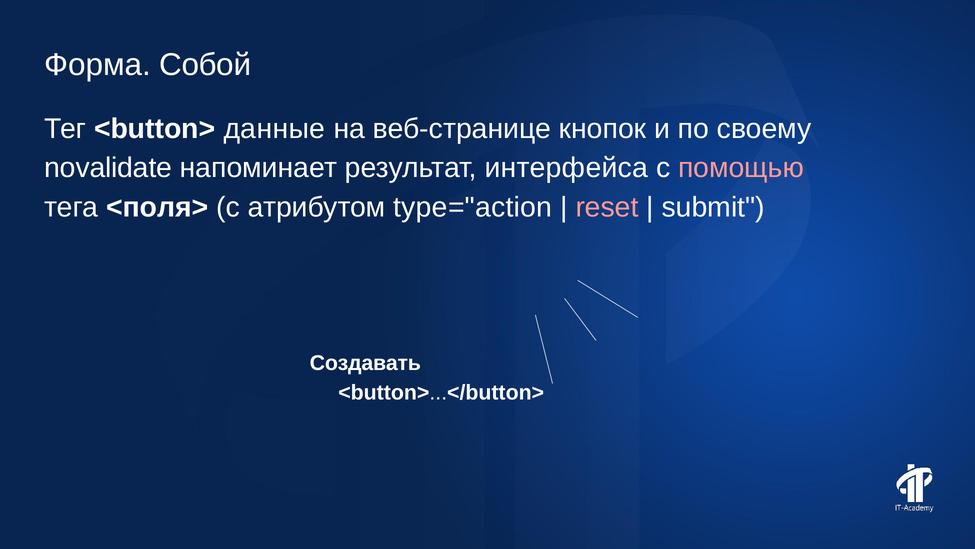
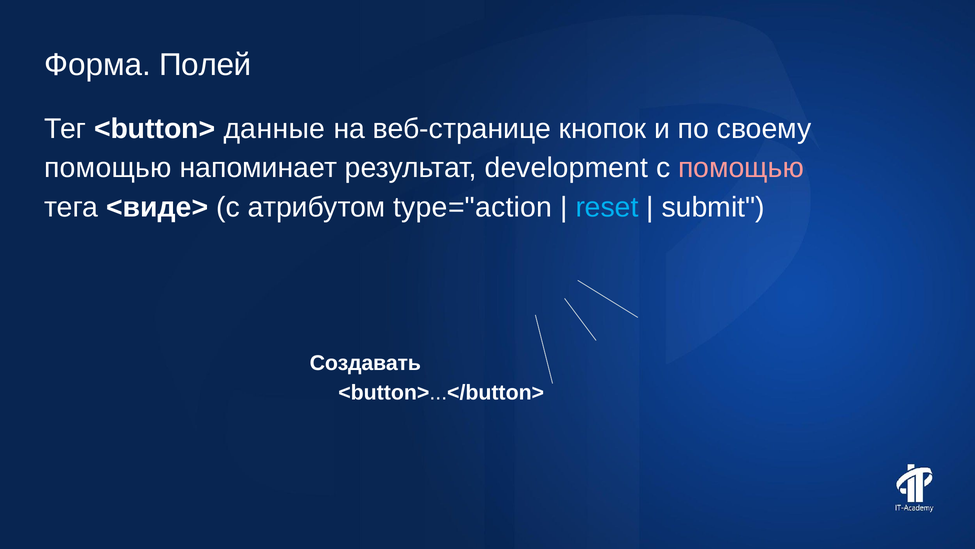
Собой: Собой -> Полей
novalidate at (108, 168): novalidate -> помощью
интерфейса: интерфейса -> development
<поля>: <поля> -> <виде>
reset colour: pink -> light blue
